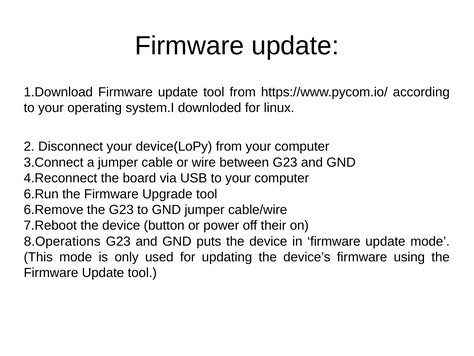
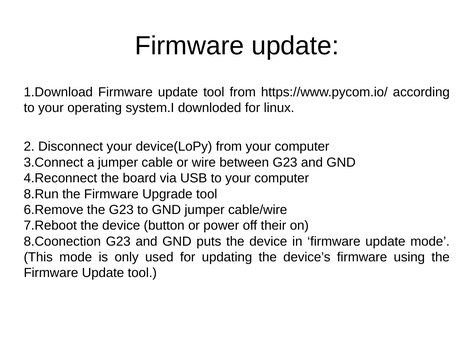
6.Run: 6.Run -> 8.Run
8.Operations: 8.Operations -> 8.Coonection
